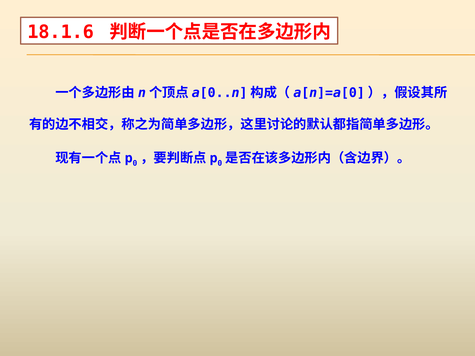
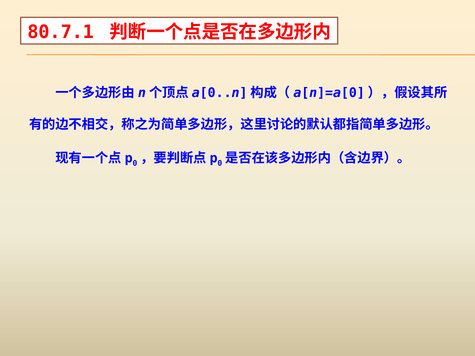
18.1.6: 18.1.6 -> 80.7.1
